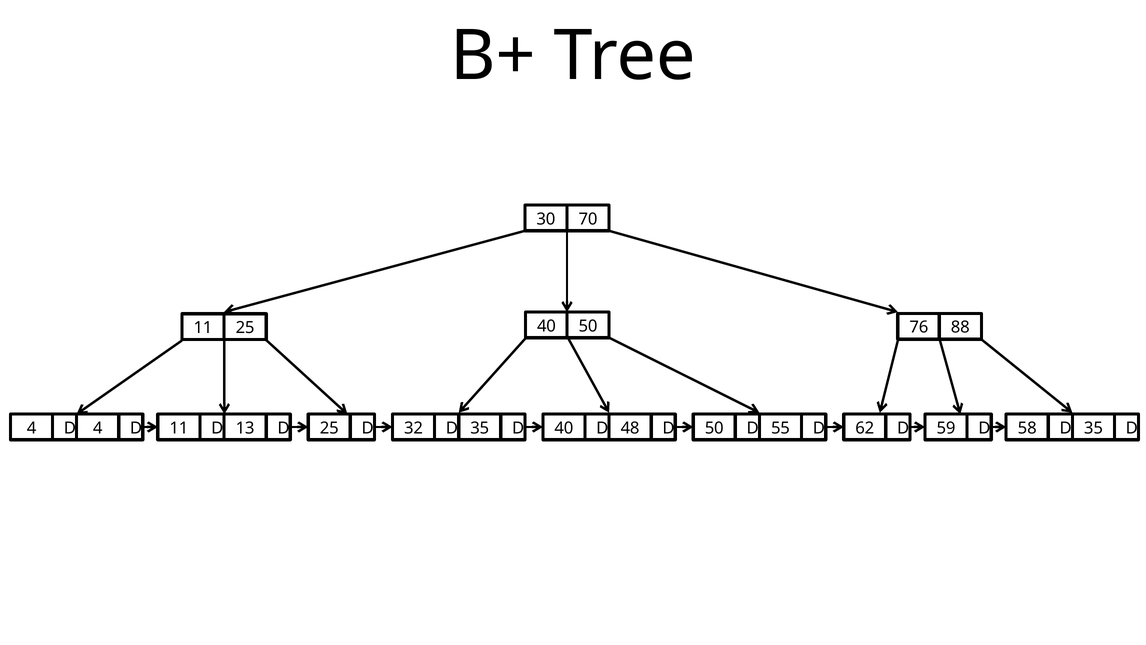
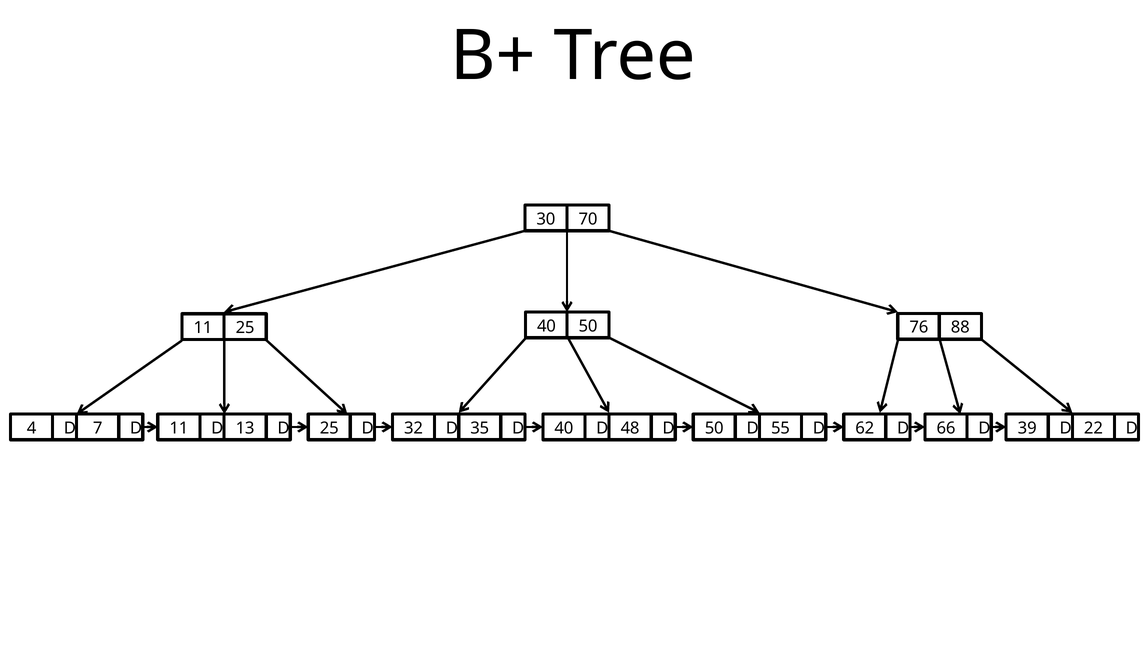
D 4: 4 -> 7
59: 59 -> 66
58: 58 -> 39
35 at (1093, 428): 35 -> 22
